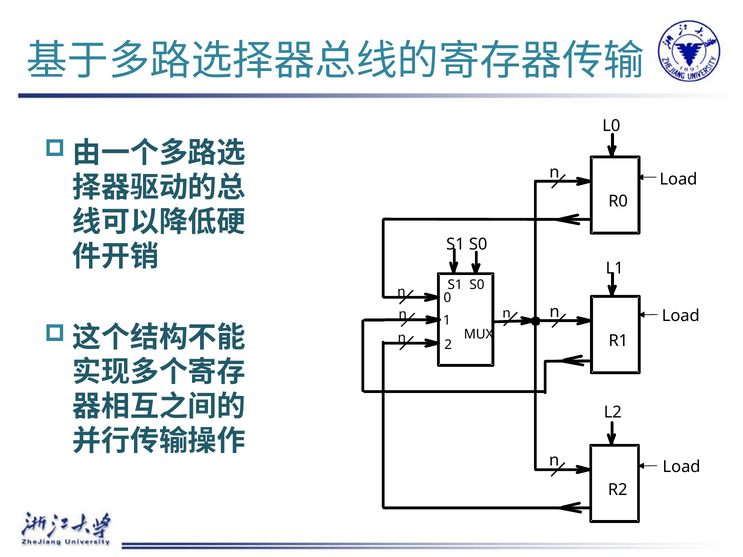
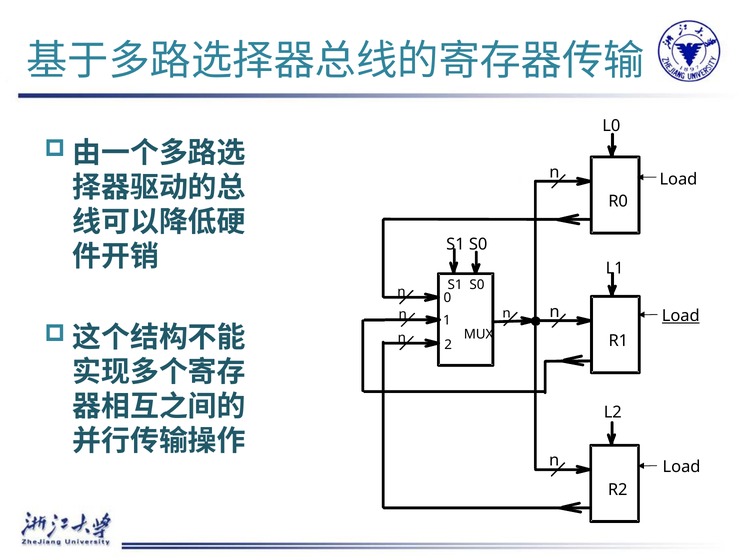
Load at (681, 316) underline: none -> present
